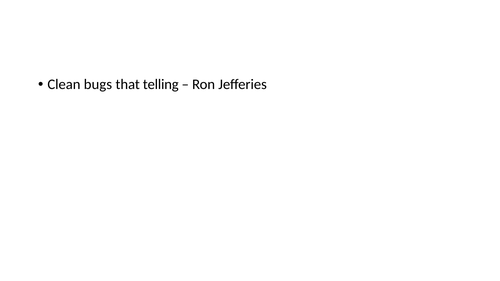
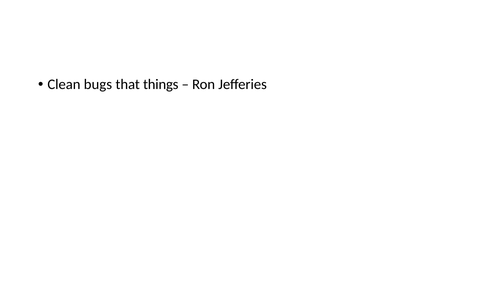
telling: telling -> things
